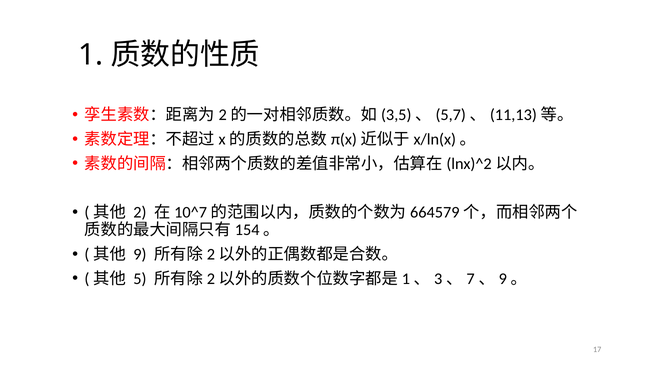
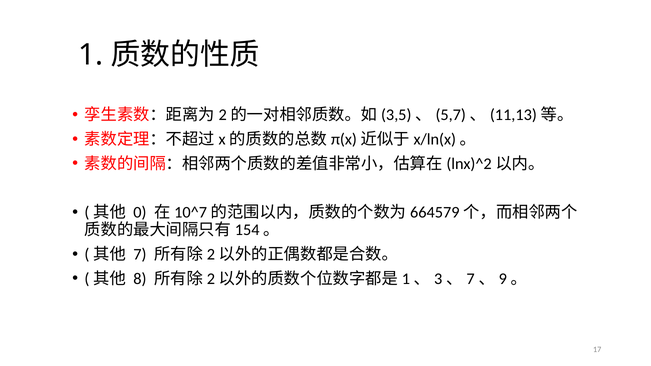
2: 2 -> 0
9: 9 -> 7
5: 5 -> 8
